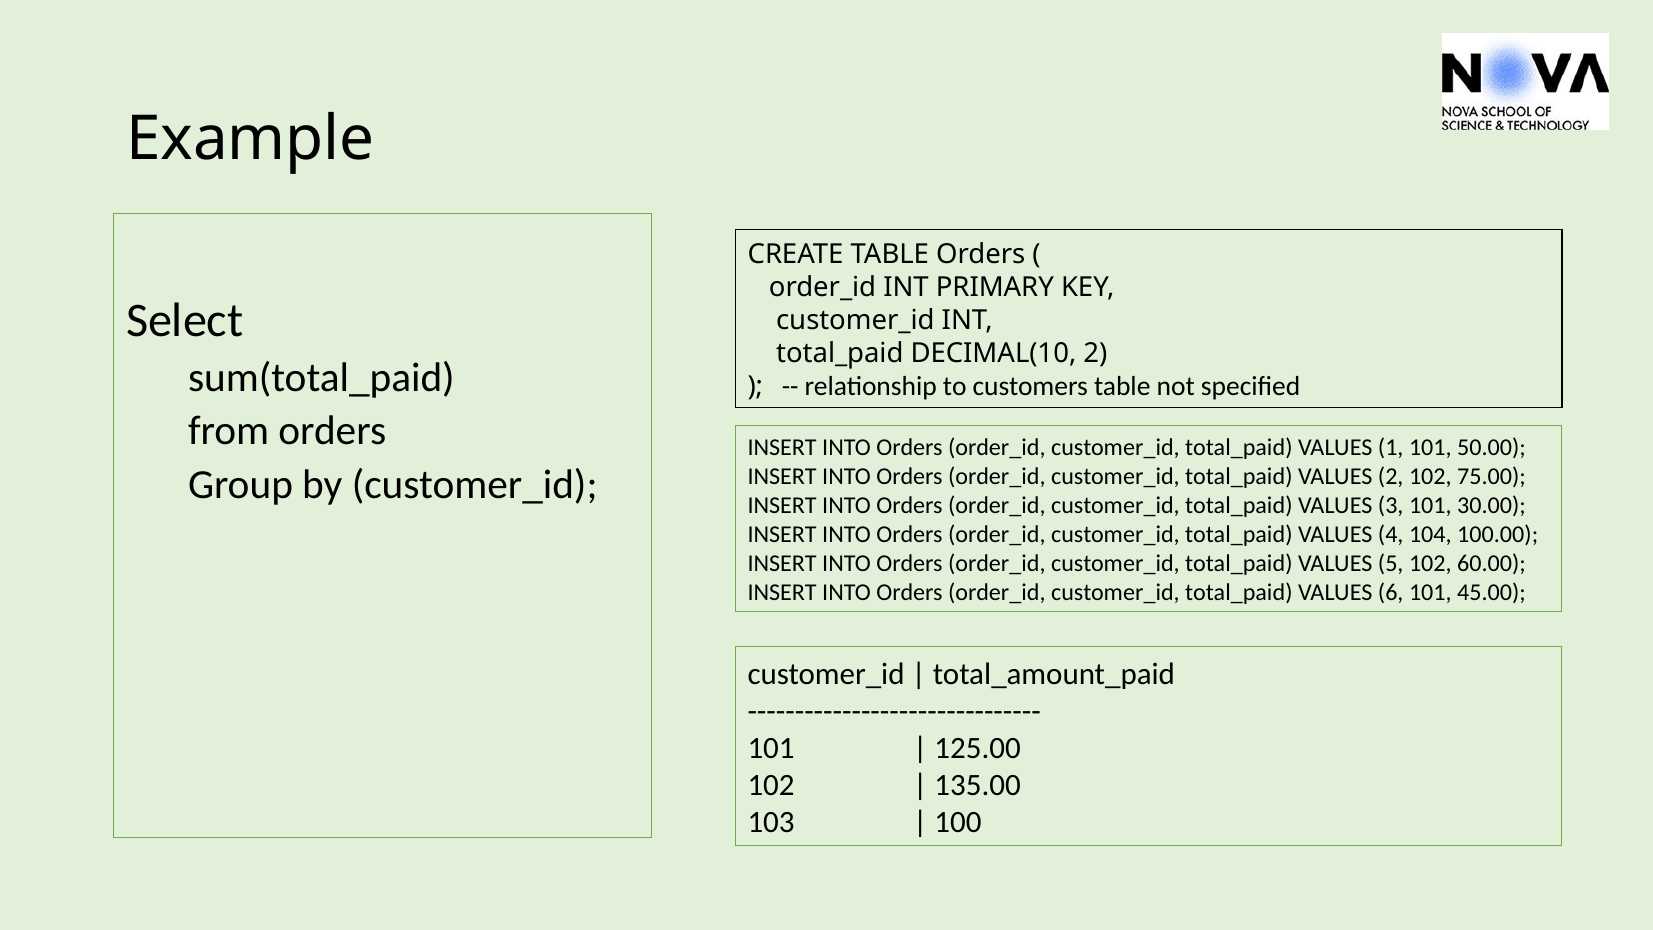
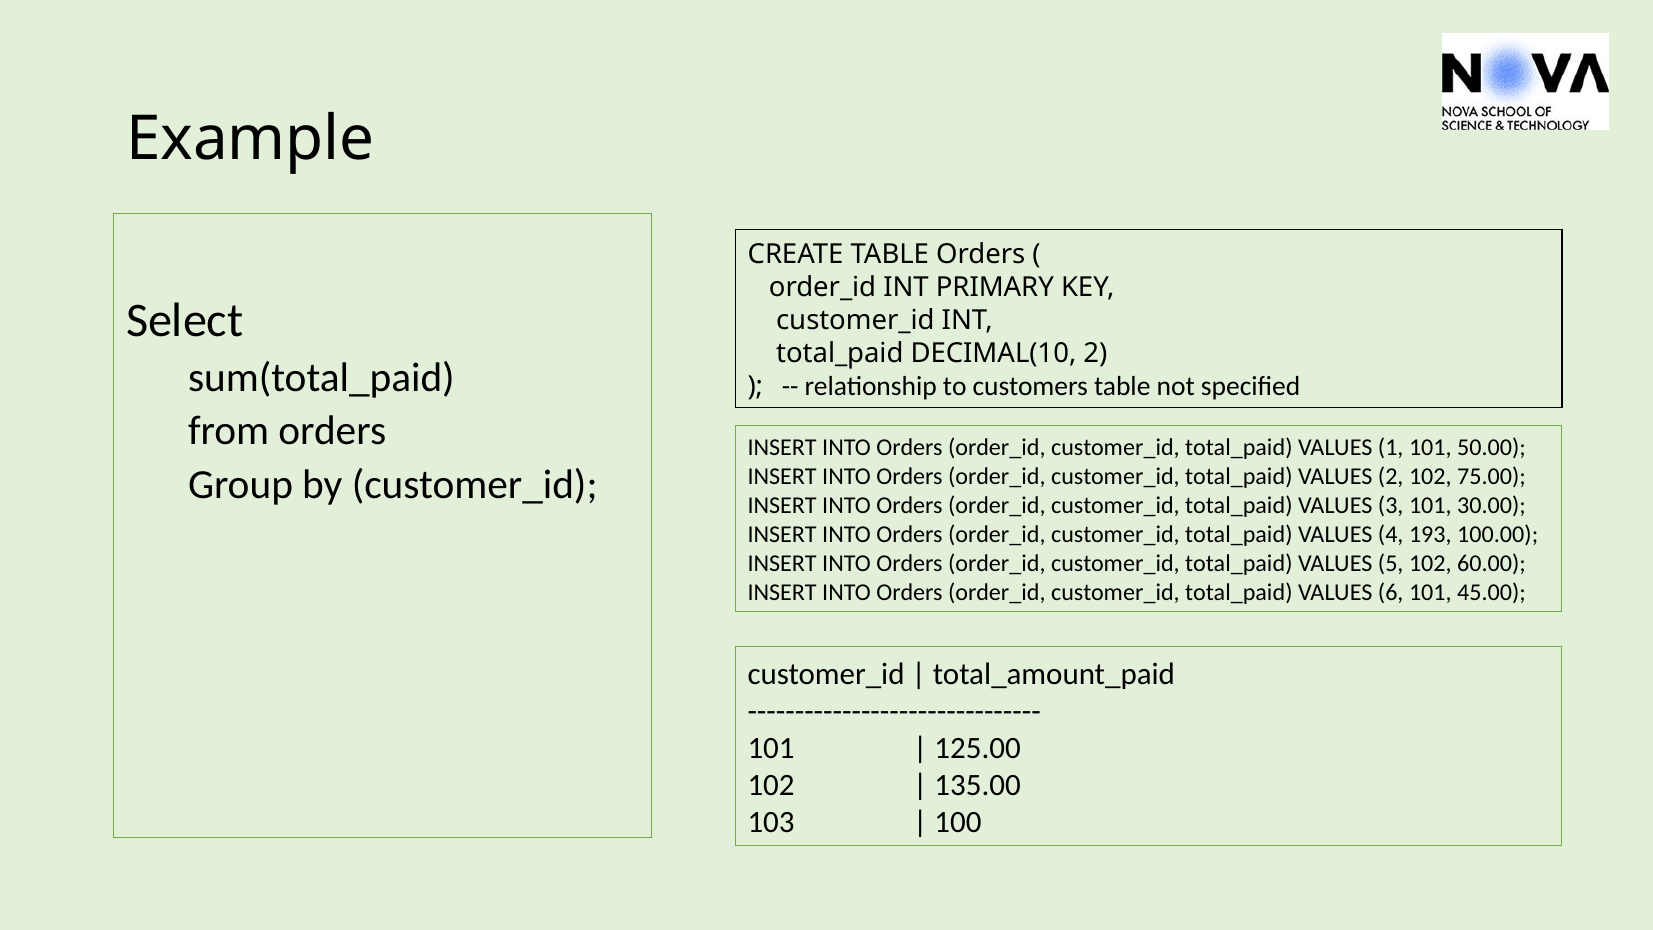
104: 104 -> 193
